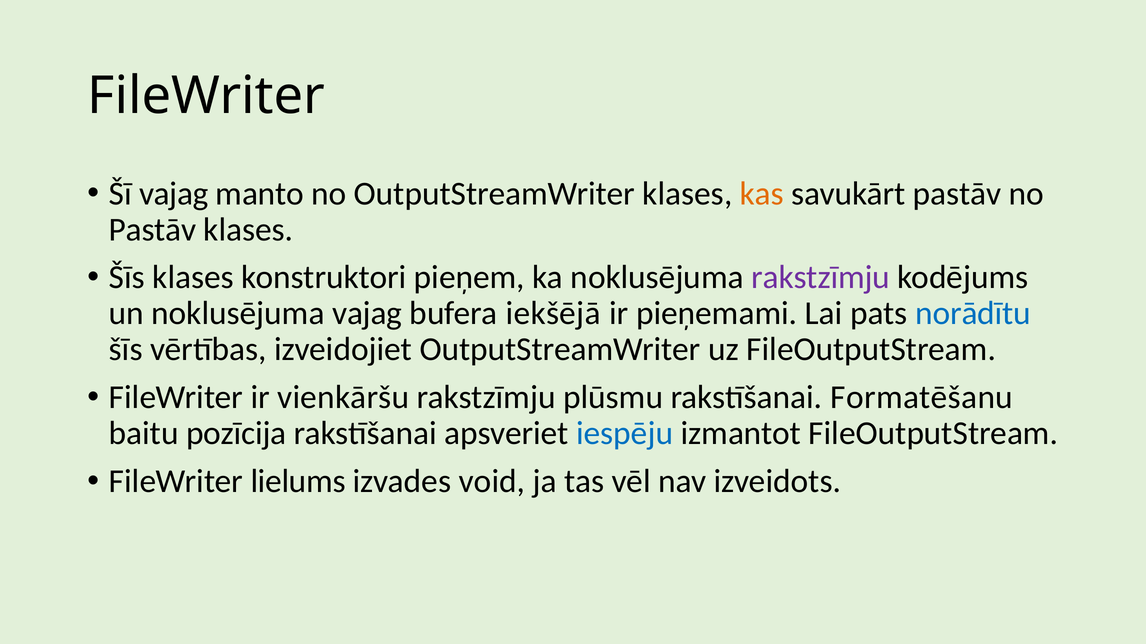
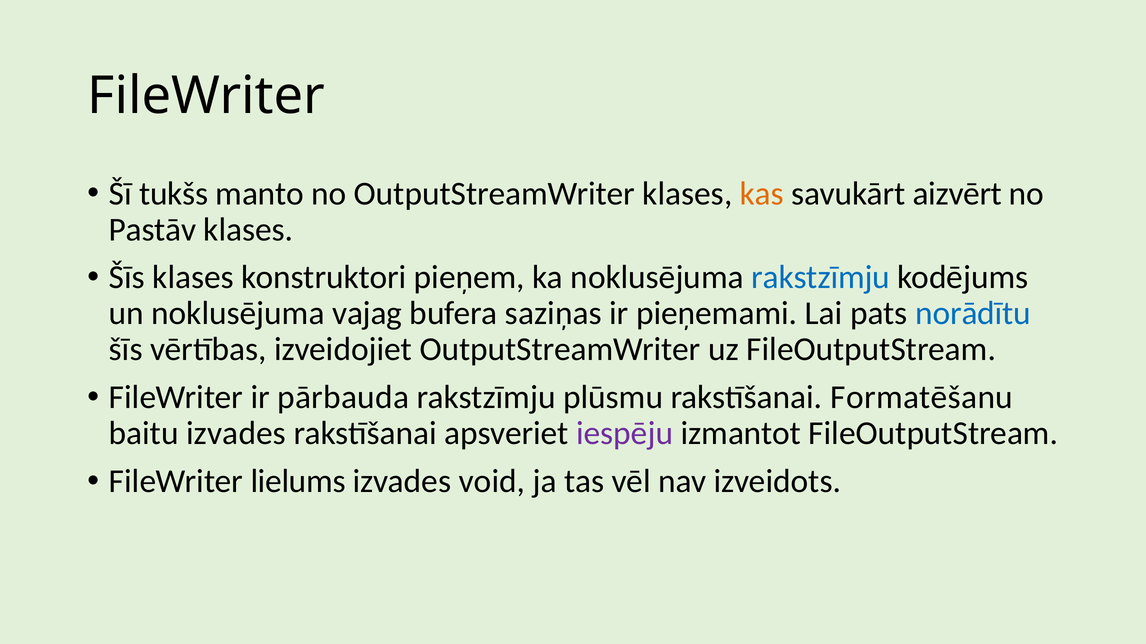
Šī vajag: vajag -> tukšs
savukārt pastāv: pastāv -> aizvērt
rakstzīmju at (821, 278) colour: purple -> blue
iekšējā: iekšējā -> saziņas
vienkāršu: vienkāršu -> pārbauda
baitu pozīcija: pozīcija -> izvades
iespēju colour: blue -> purple
